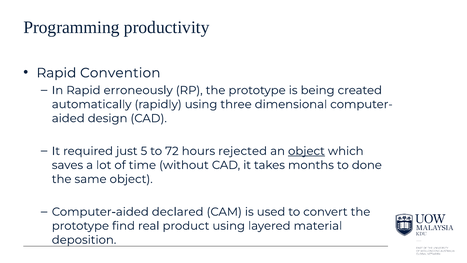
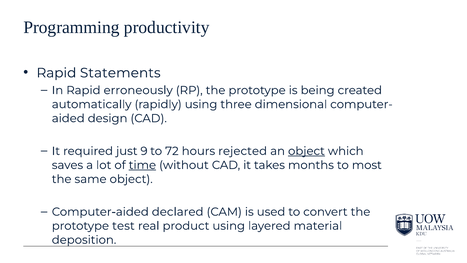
Convention: Convention -> Statements
5: 5 -> 9
time underline: none -> present
done: done -> most
find: find -> test
